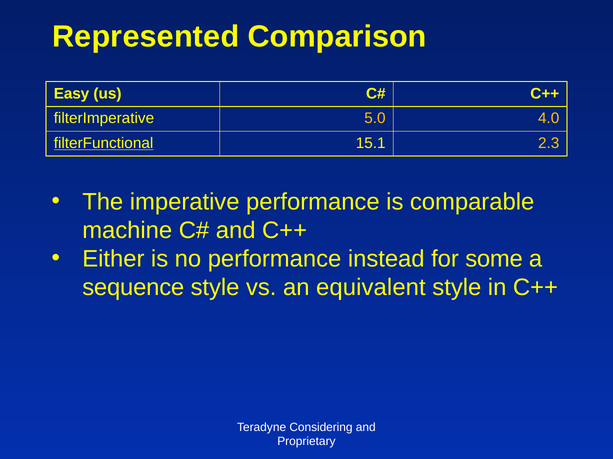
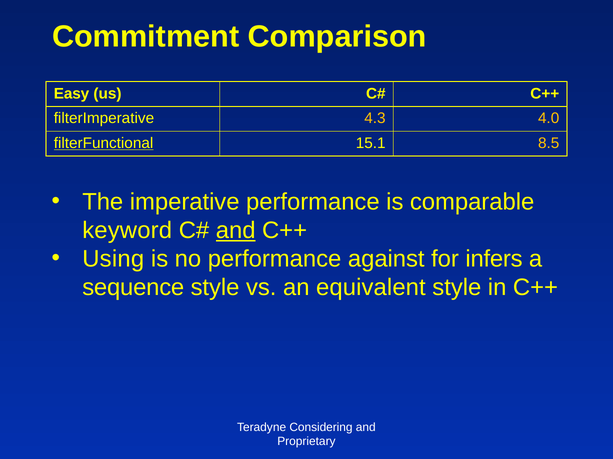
Represented: Represented -> Commitment
5.0: 5.0 -> 4.3
2.3: 2.3 -> 8.5
machine: machine -> keyword
and at (236, 231) underline: none -> present
Either: Either -> Using
instead: instead -> against
some: some -> infers
